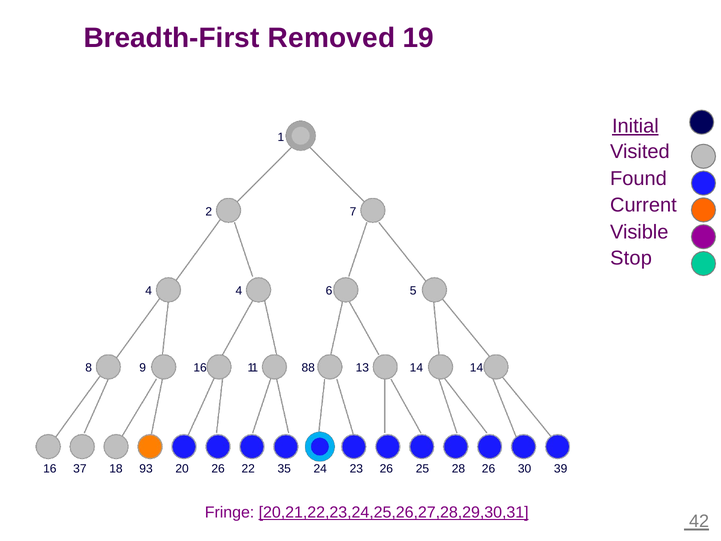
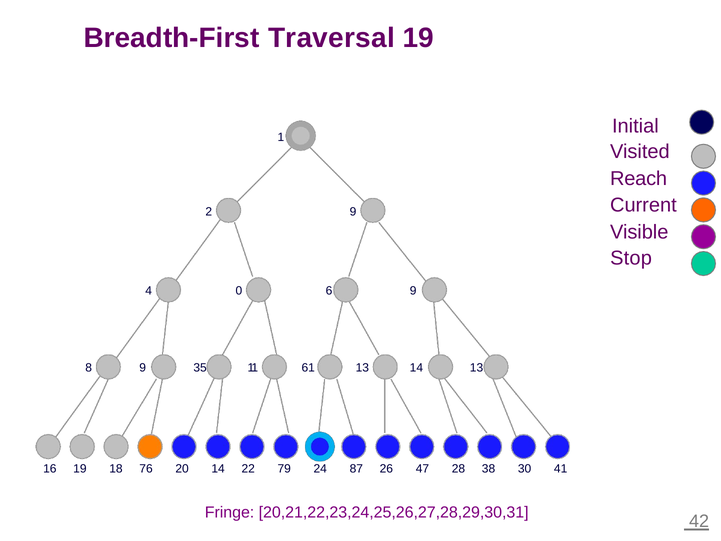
Removed: Removed -> Traversal
Initial underline: present -> none
Found: Found -> Reach
2 7: 7 -> 9
4 4: 4 -> 0
6 5: 5 -> 9
9 16: 16 -> 35
88: 88 -> 61
14 14: 14 -> 13
16 37: 37 -> 19
93: 93 -> 76
20 26: 26 -> 14
35: 35 -> 79
23: 23 -> 87
25: 25 -> 47
28 26: 26 -> 38
39: 39 -> 41
20,21,22,23,24,25,26,27,28,29,30,31 underline: present -> none
